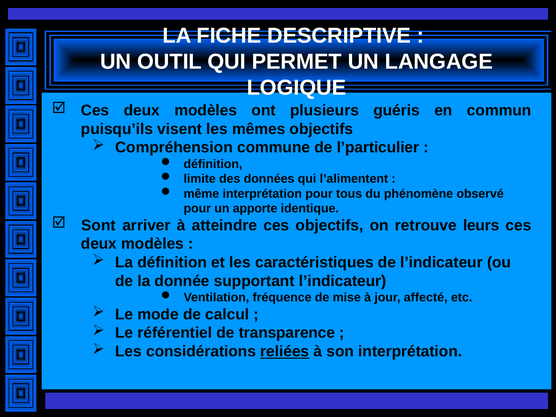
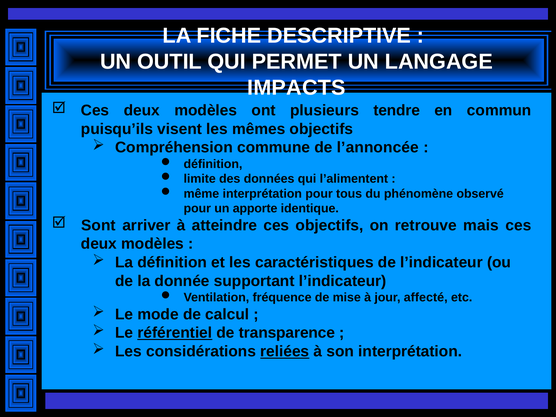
LOGIQUE: LOGIQUE -> IMPACTS
guéris: guéris -> tendre
l’particulier: l’particulier -> l’annoncée
leurs: leurs -> mais
référentiel underline: none -> present
